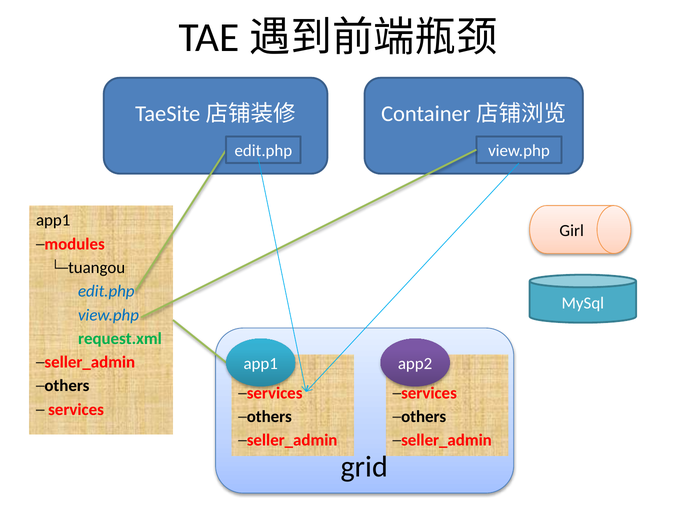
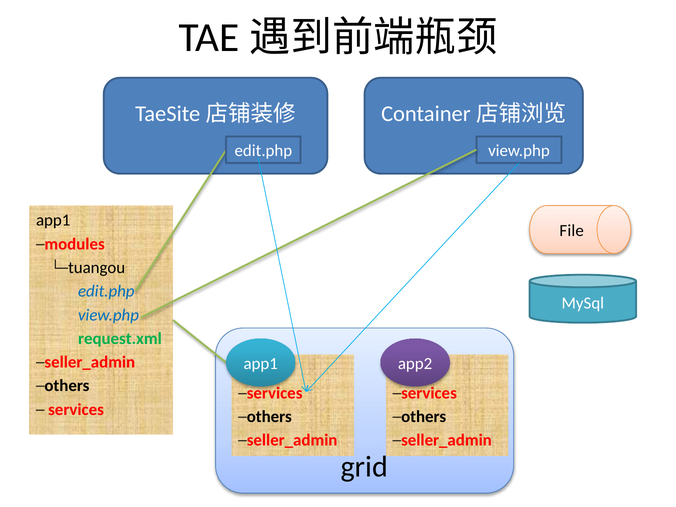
Girl: Girl -> File
